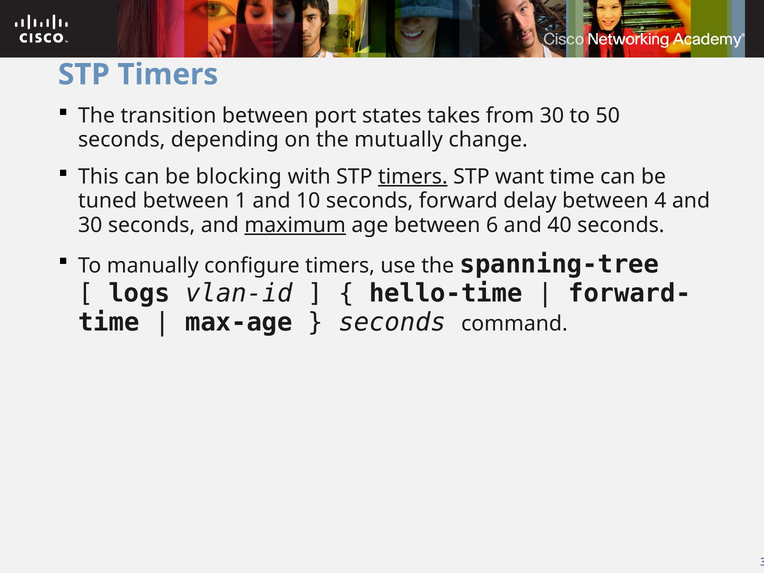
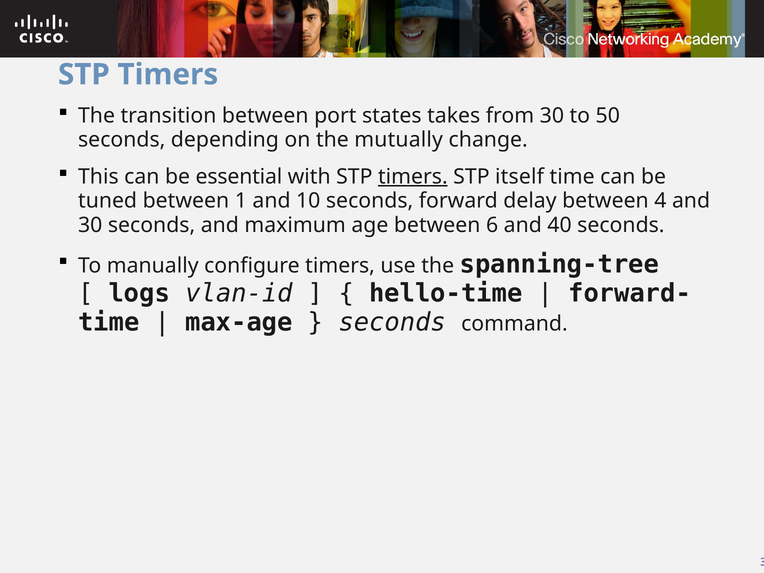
blocking: blocking -> essential
want: want -> itself
maximum underline: present -> none
